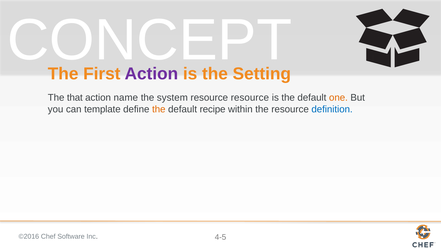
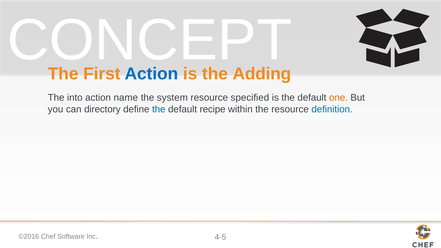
Action at (151, 74) colour: purple -> blue
Setting: Setting -> Adding
that: that -> into
resource resource: resource -> specified
template: template -> directory
the at (159, 109) colour: orange -> blue
